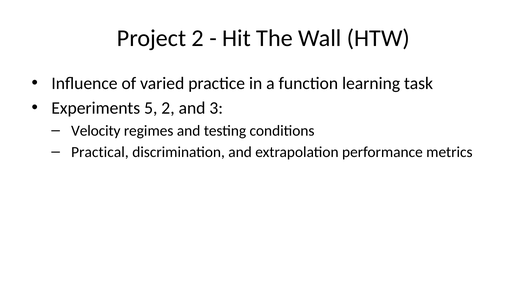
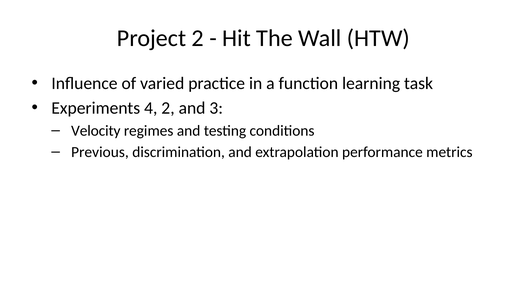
5: 5 -> 4
Practical: Practical -> Previous
